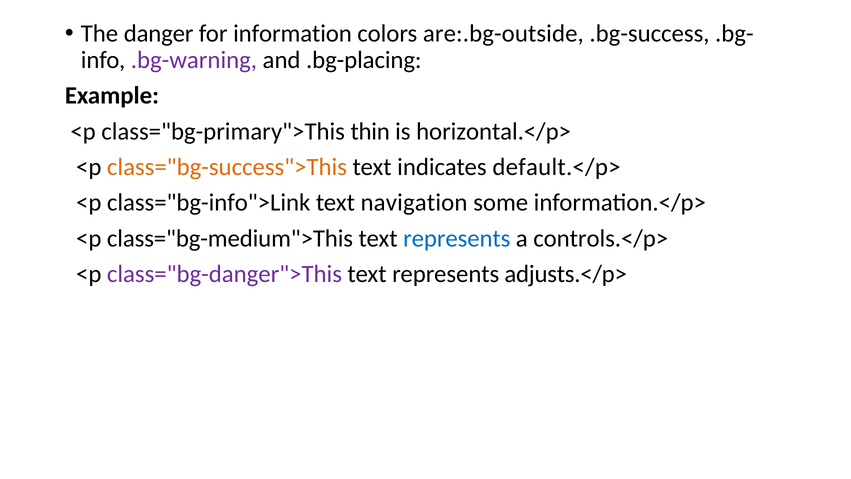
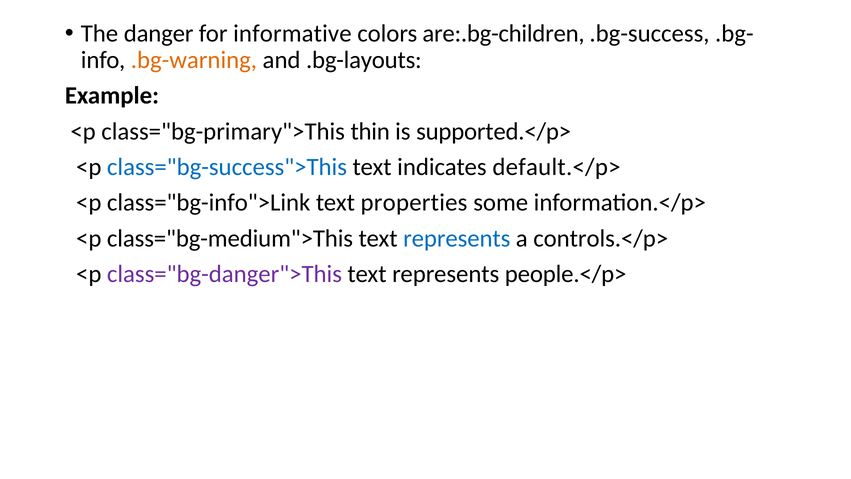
information: information -> informative
are:.bg-outside: are:.bg-outside -> are:.bg-children
.bg-warning colour: purple -> orange
.bg-placing: .bg-placing -> .bg-layouts
horizontal.</p>: horizontal.</p> -> supported.</p>
class="bg-success">This colour: orange -> blue
navigation: navigation -> properties
adjusts.</p>: adjusts.</p> -> people.</p>
